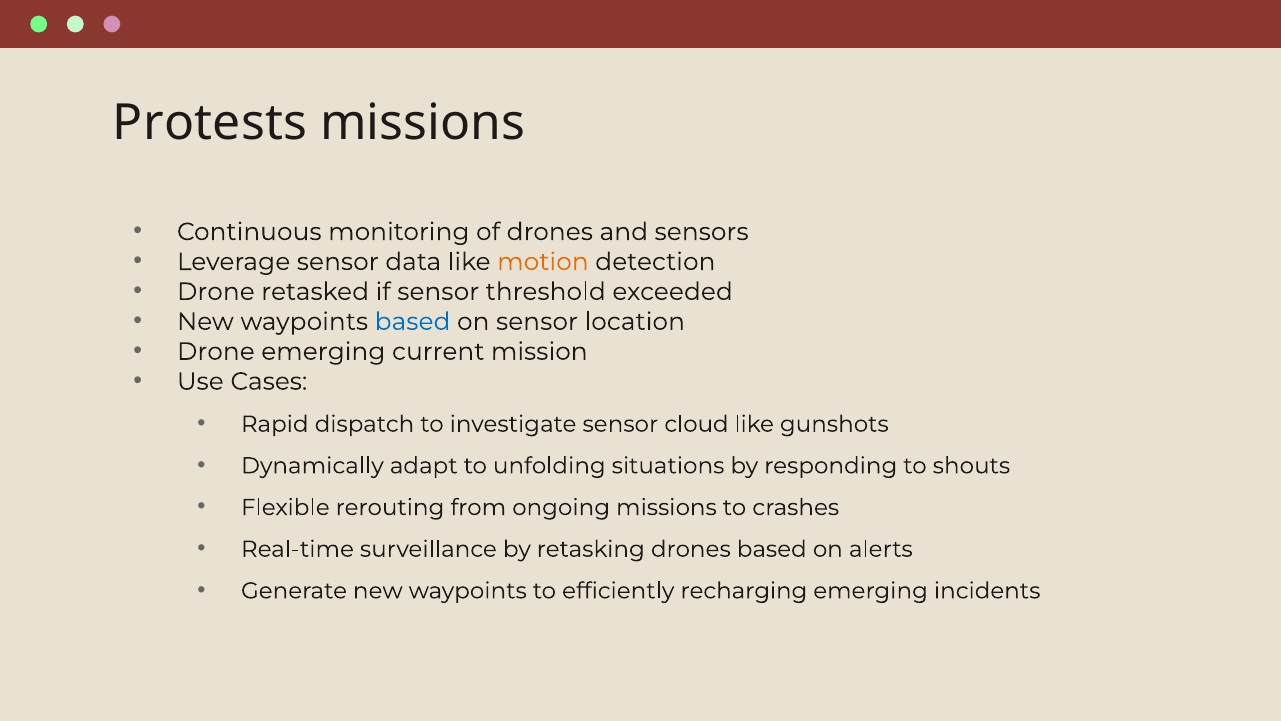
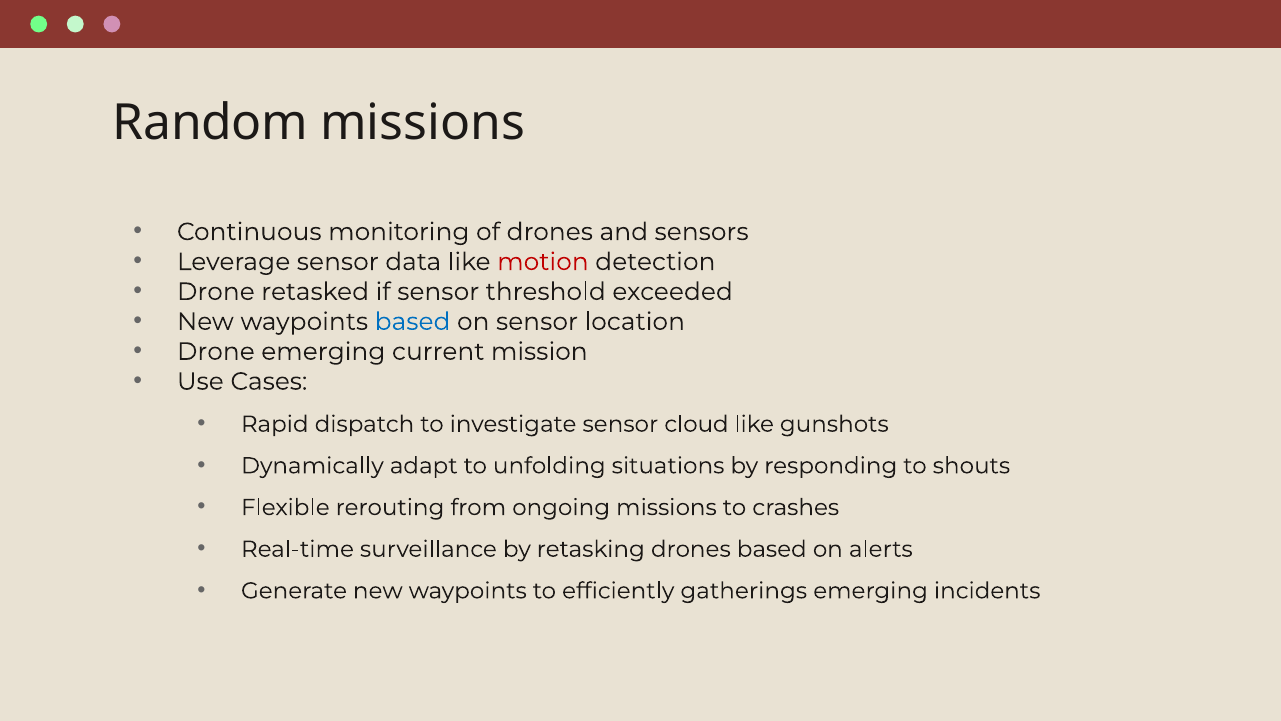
Protests: Protests -> Random
motion colour: orange -> red
recharging: recharging -> gatherings
